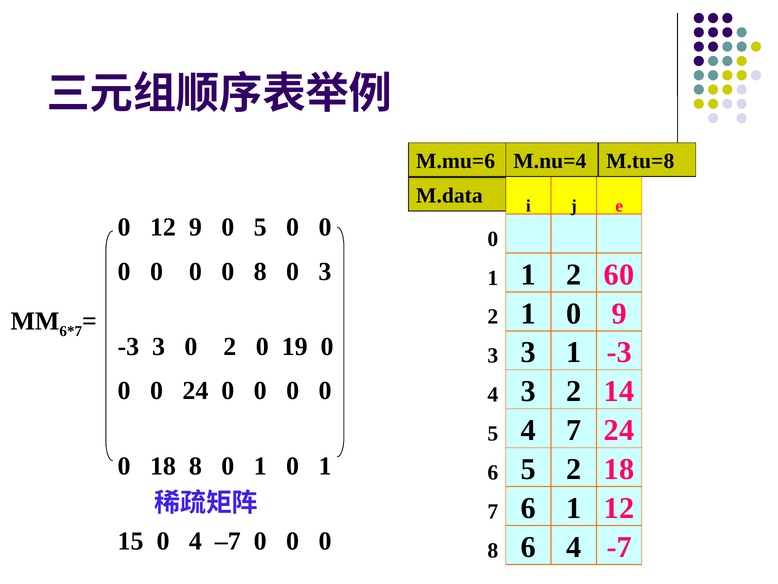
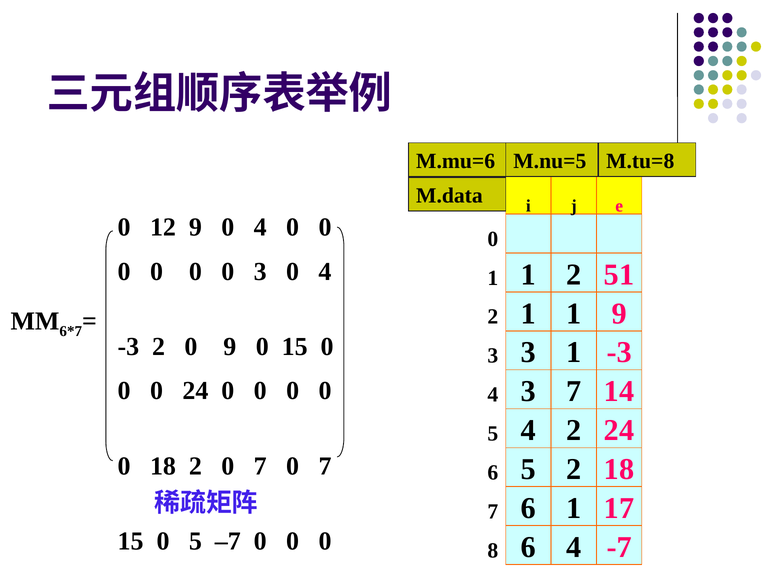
M.nu=4: M.nu=4 -> M.nu=5
9 0 5: 5 -> 4
0 8: 8 -> 3
3 at (325, 271): 3 -> 4
60: 60 -> 51
0 at (574, 313): 0 -> 1
3 at (159, 346): 3 -> 2
0 2: 2 -> 9
0 19: 19 -> 15
4 2: 2 -> 7
5 7: 7 -> 2
18 8: 8 -> 2
1 at (260, 466): 1 -> 7
1 at (325, 466): 1 -> 7
1 12: 12 -> 17
0 4: 4 -> 5
